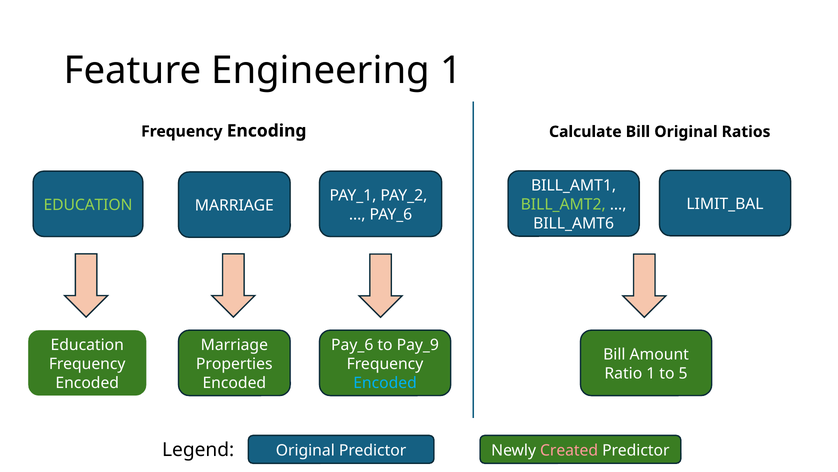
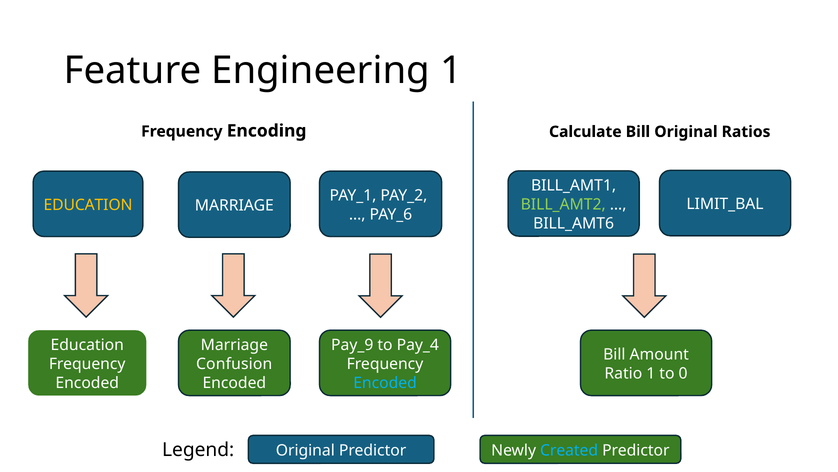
EDUCATION at (88, 205) colour: light green -> yellow
Pay_6 at (352, 345): Pay_6 -> Pay_9
Pay_9: Pay_9 -> Pay_4
Properties: Properties -> Confusion
5: 5 -> 0
Created colour: pink -> light blue
